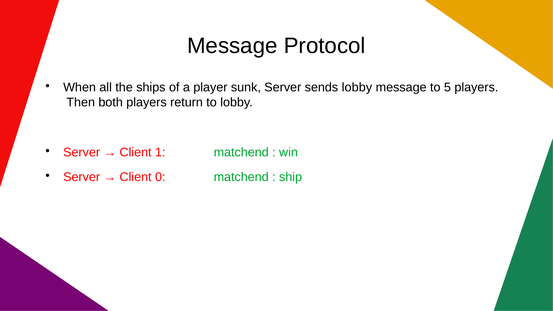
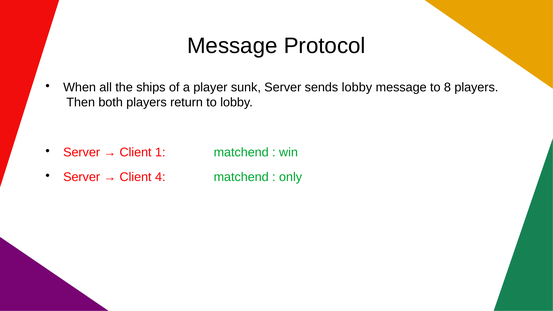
5: 5 -> 8
0: 0 -> 4
ship: ship -> only
